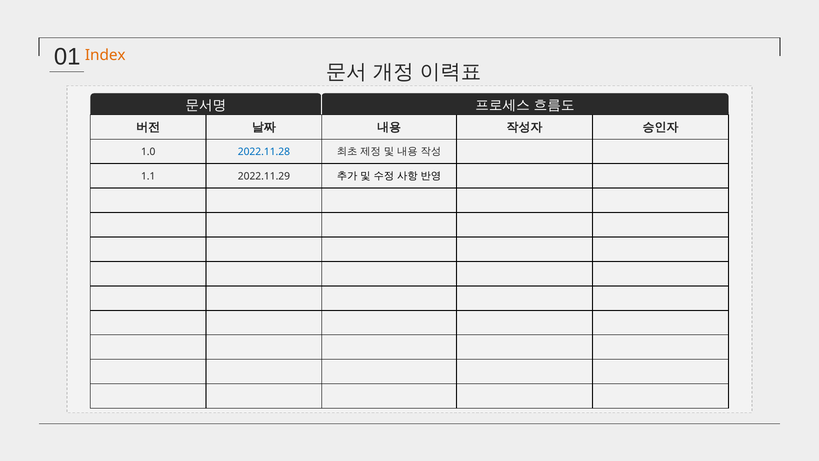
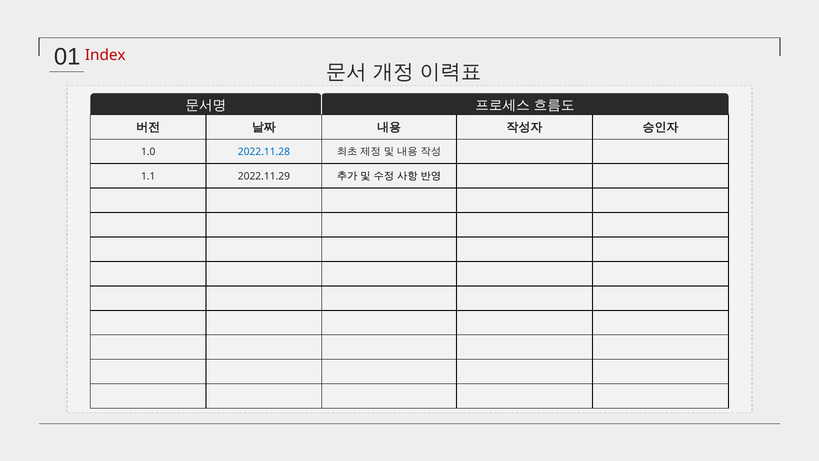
Index colour: orange -> red
